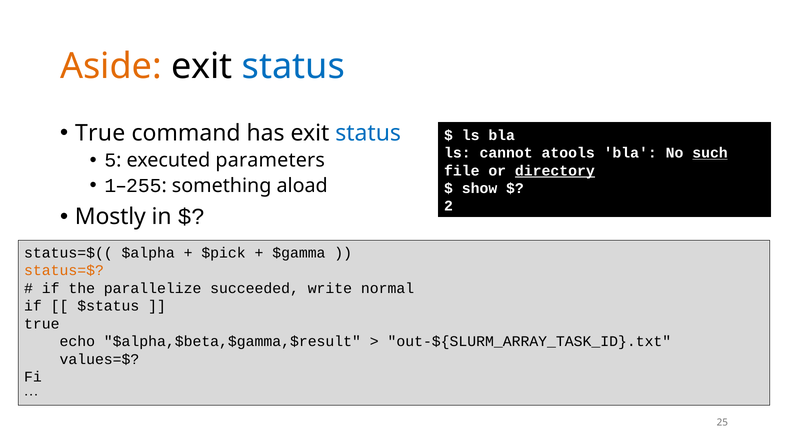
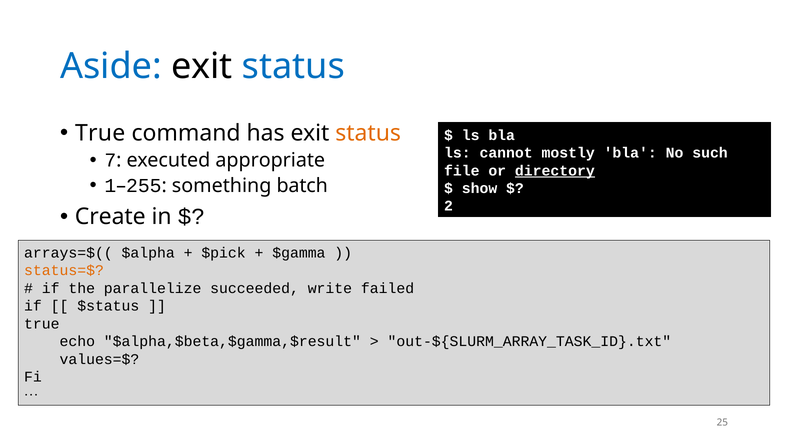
Aside colour: orange -> blue
status at (368, 133) colour: blue -> orange
atools: atools -> mostly
such underline: present -> none
5: 5 -> 7
parameters: parameters -> appropriate
aload: aload -> batch
Mostly: Mostly -> Create
status=$((: status=$(( -> arrays=$((
normal: normal -> failed
